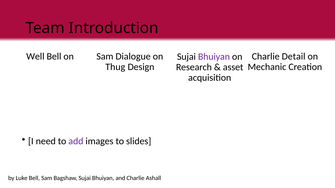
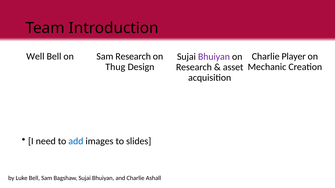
Sam Dialogue: Dialogue -> Research
Detail: Detail -> Player
add colour: purple -> blue
